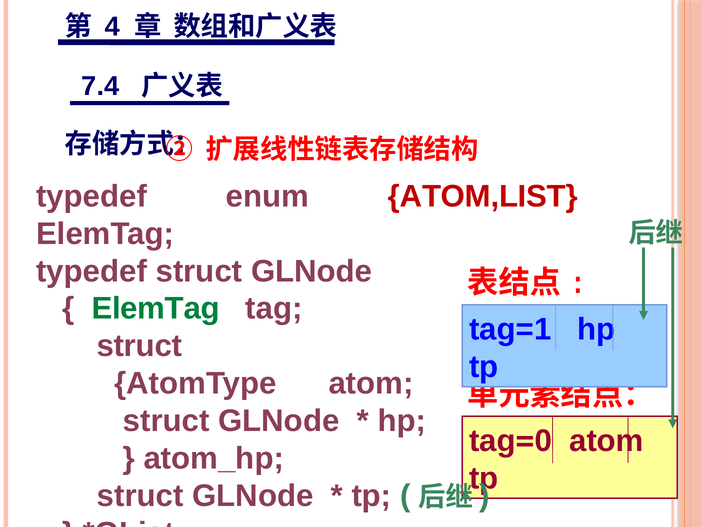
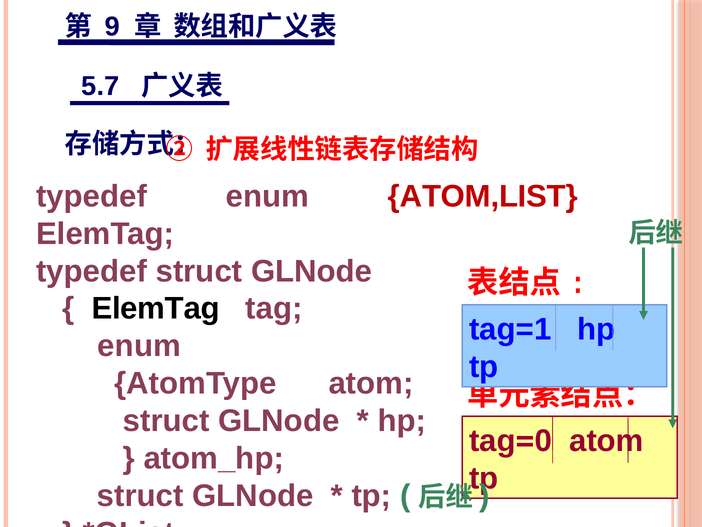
4: 4 -> 9
7.4: 7.4 -> 5.7
ElemTag at (156, 308) colour: green -> black
struct at (139, 346): struct -> enum
